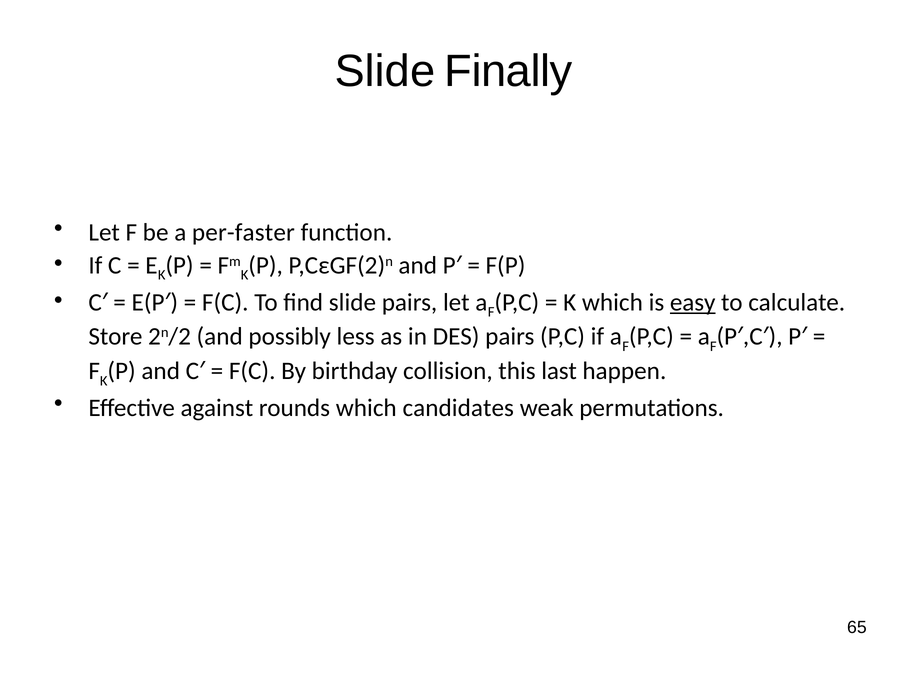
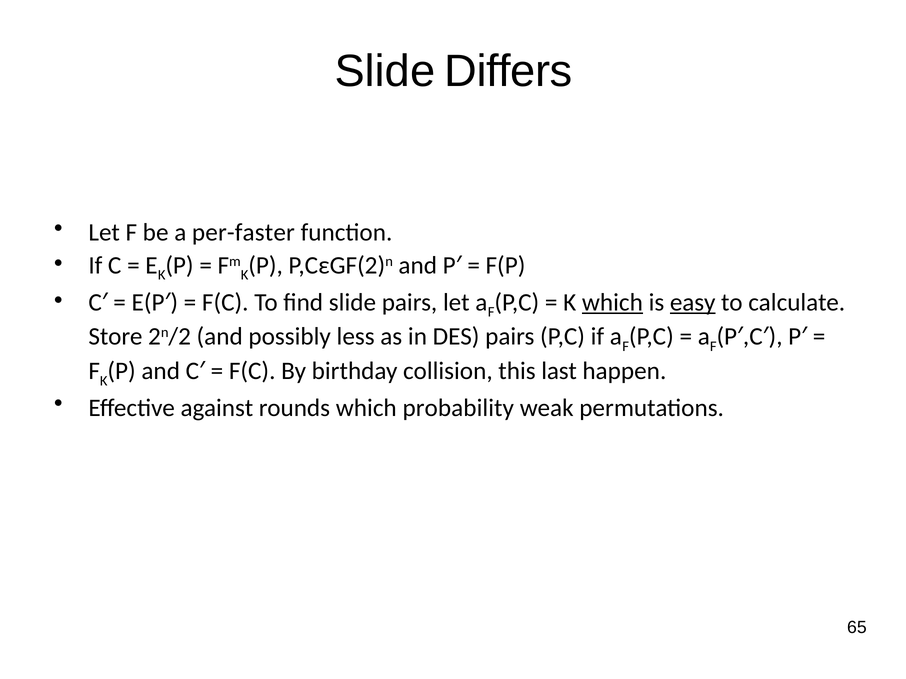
Finally: Finally -> Differs
which at (612, 302) underline: none -> present
candidates: candidates -> probability
